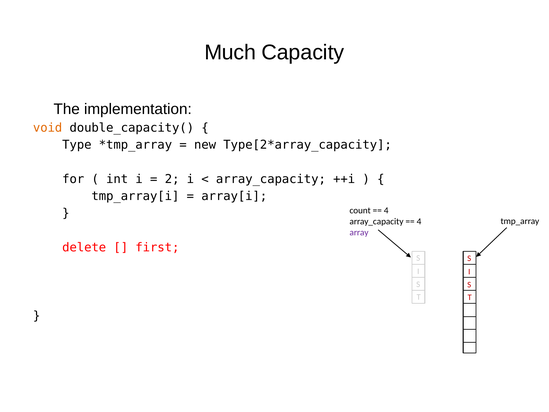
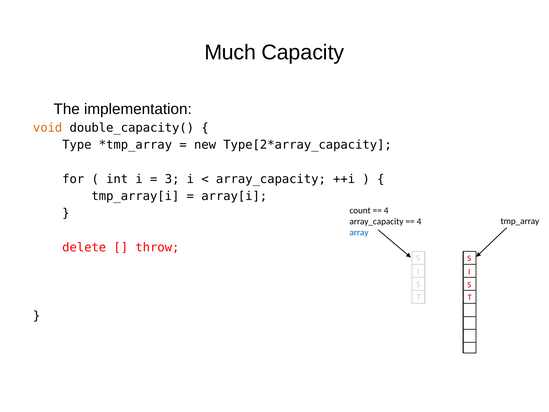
2: 2 -> 3
array colour: purple -> blue
first: first -> throw
